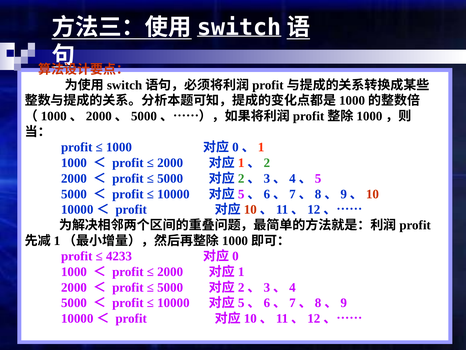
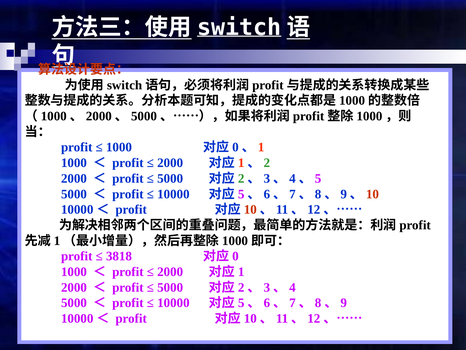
4233: 4233 -> 3818
